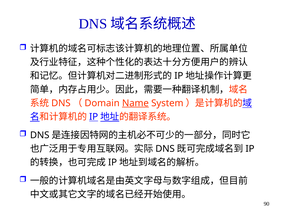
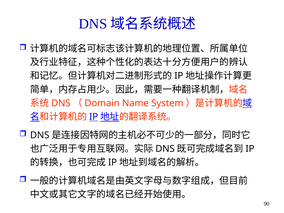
Name underline: present -> none
